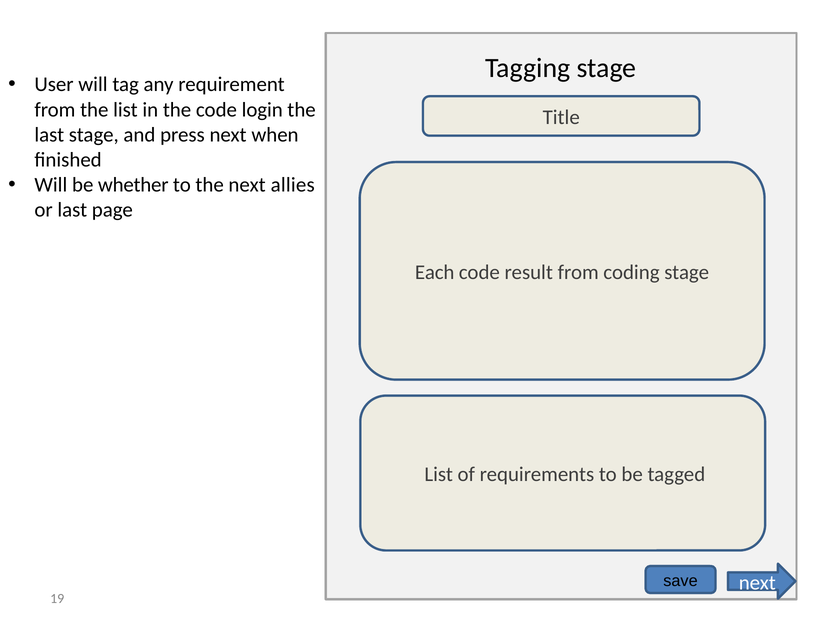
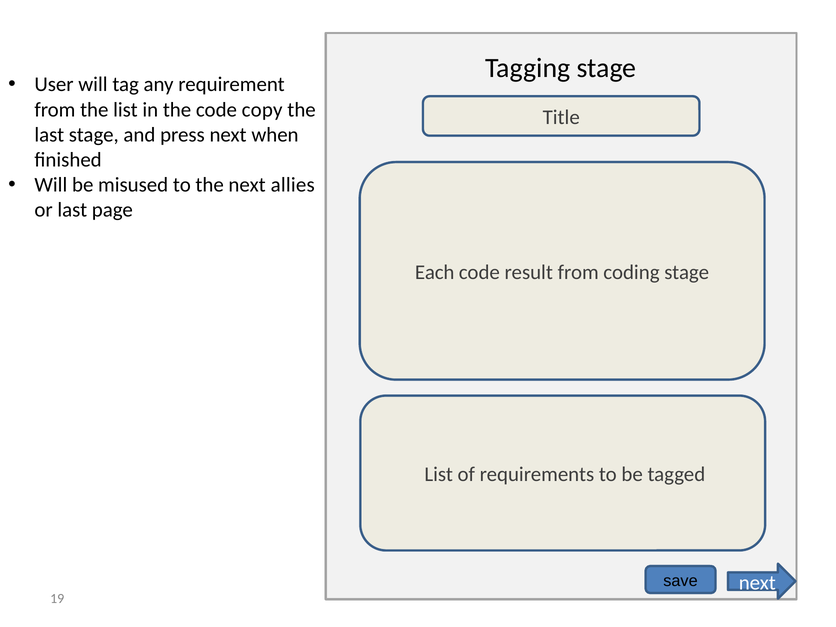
login: login -> copy
whether: whether -> misused
